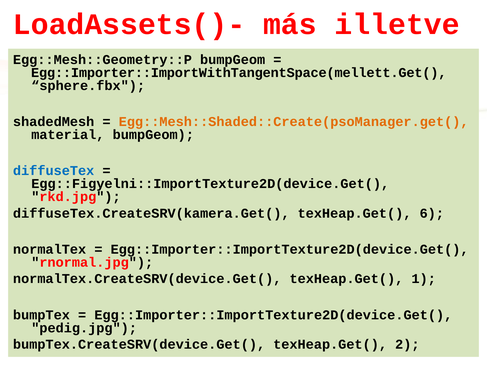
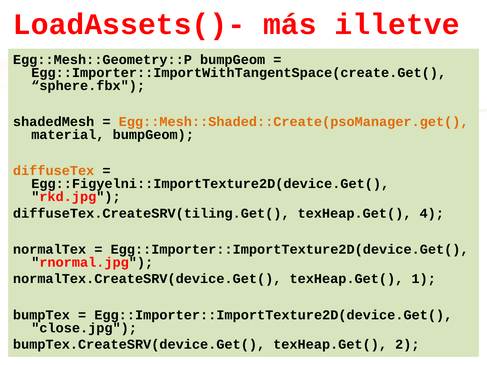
Egg::Importer::ImportWithTangentSpace(mellett.Get(: Egg::Importer::ImportWithTangentSpace(mellett.Get( -> Egg::Importer::ImportWithTangentSpace(create.Get(
diffuseTex colour: blue -> orange
diffuseTex.CreateSRV(kamera.Get(: diffuseTex.CreateSRV(kamera.Get( -> diffuseTex.CreateSRV(tiling.Get(
6: 6 -> 4
pedig.jpg: pedig.jpg -> close.jpg
